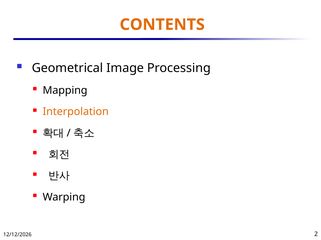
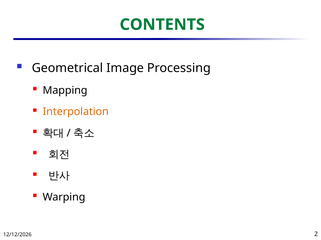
CONTENTS colour: orange -> green
